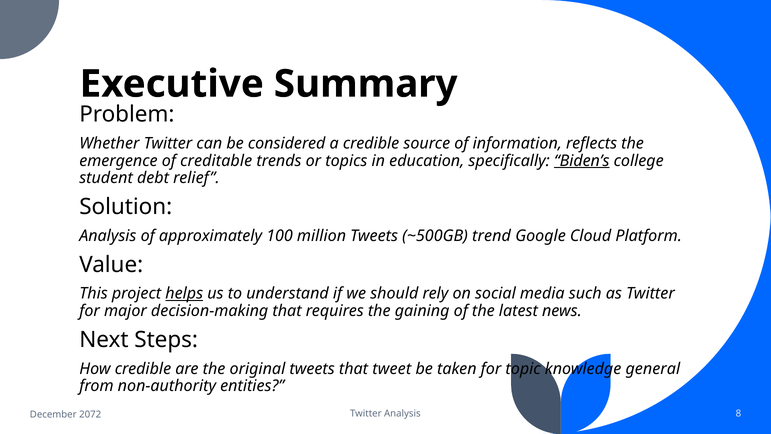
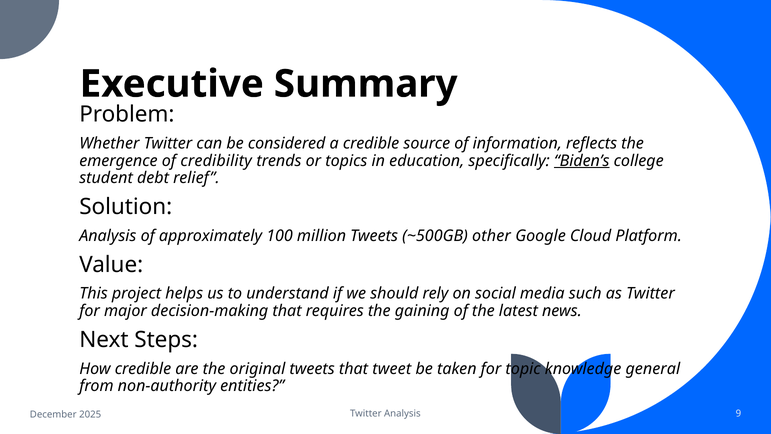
creditable: creditable -> credibility
trend: trend -> other
helps underline: present -> none
8: 8 -> 9
2072: 2072 -> 2025
